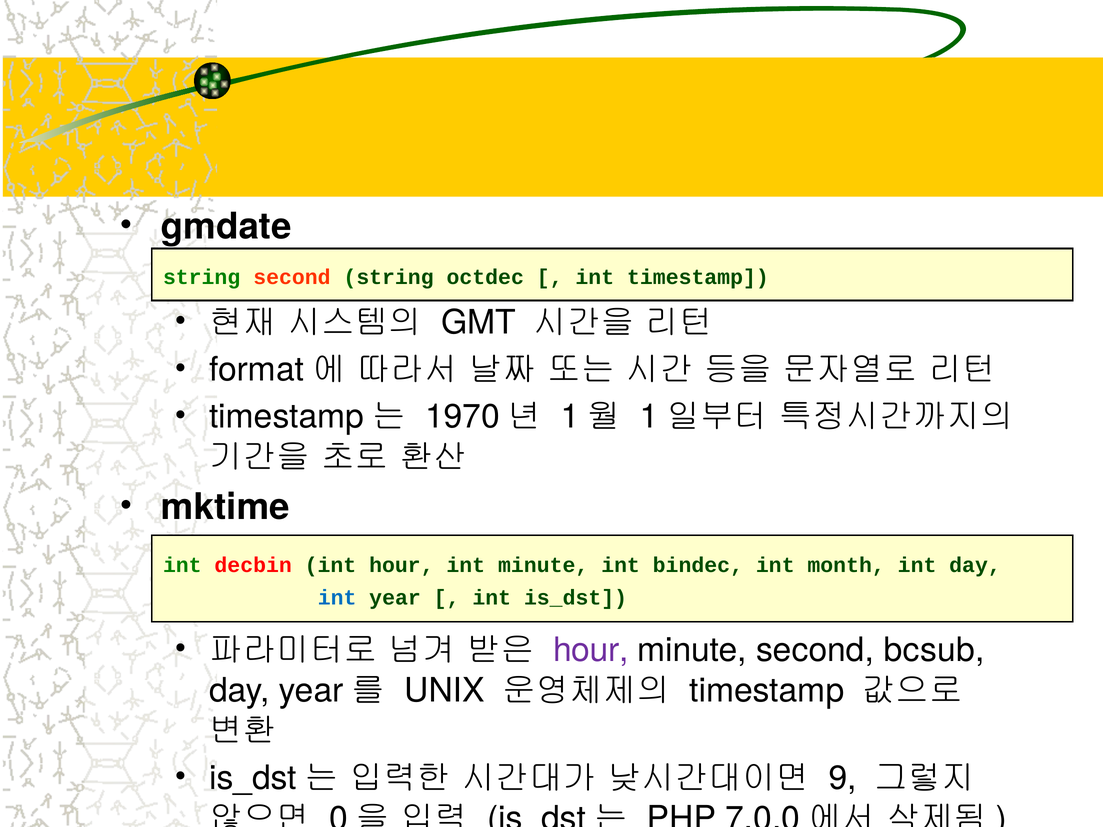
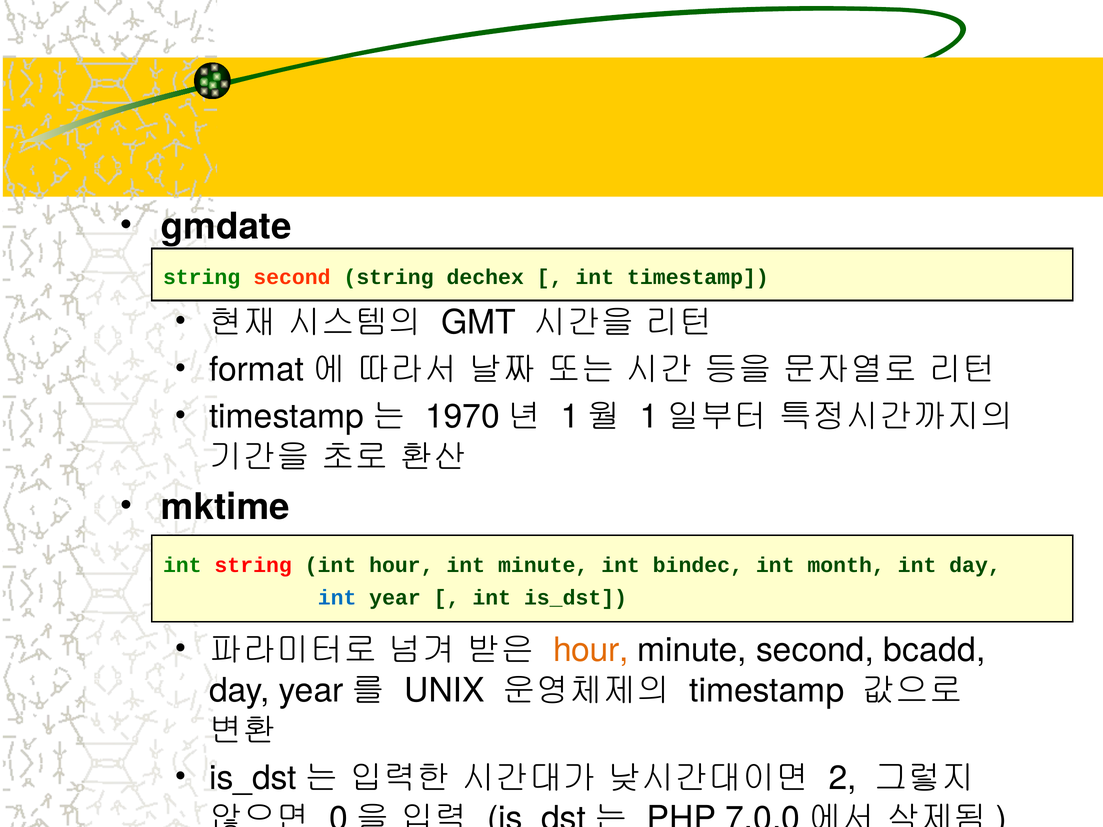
octdec: octdec -> dechex
int decbin: decbin -> string
hour at (591, 650) colour: purple -> orange
bcsub: bcsub -> bcadd
9: 9 -> 2
